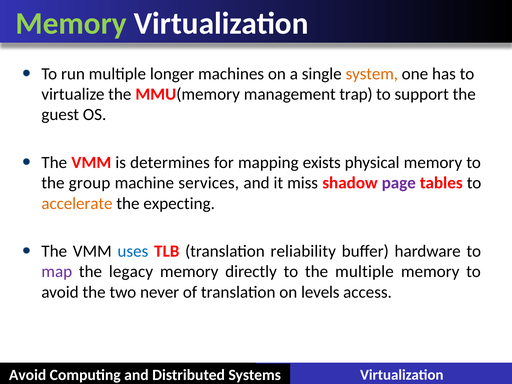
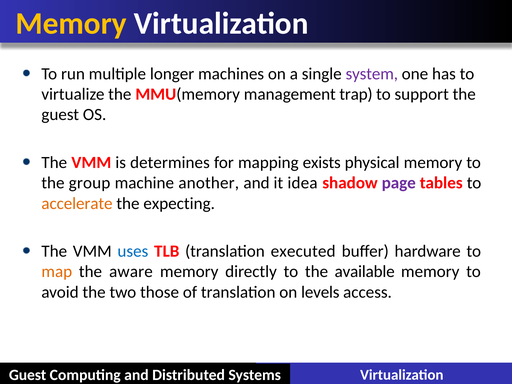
Memory at (71, 24) colour: light green -> yellow
system colour: orange -> purple
services: services -> another
miss: miss -> idea
reliability: reliability -> executed
map colour: purple -> orange
legacy: legacy -> aware
the multiple: multiple -> available
never: never -> those
Avoid at (28, 375): Avoid -> Guest
